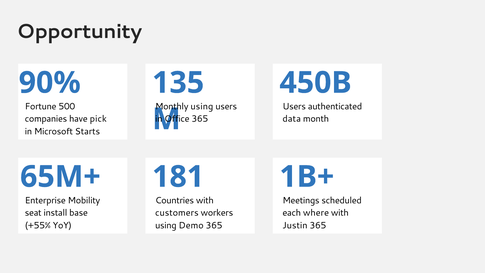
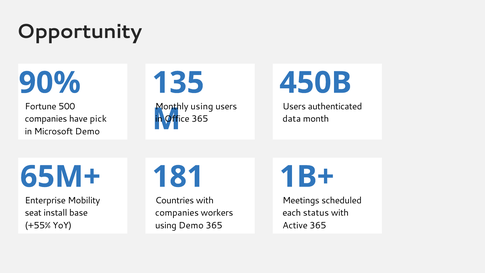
Microsoft Starts: Starts -> Demo
customers at (177, 213): customers -> companies
where: where -> status
Justin: Justin -> Active
